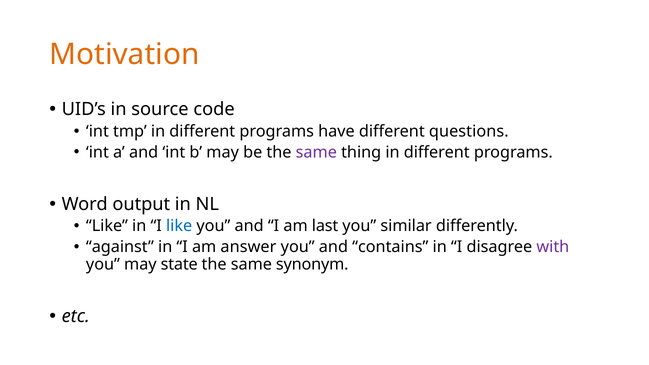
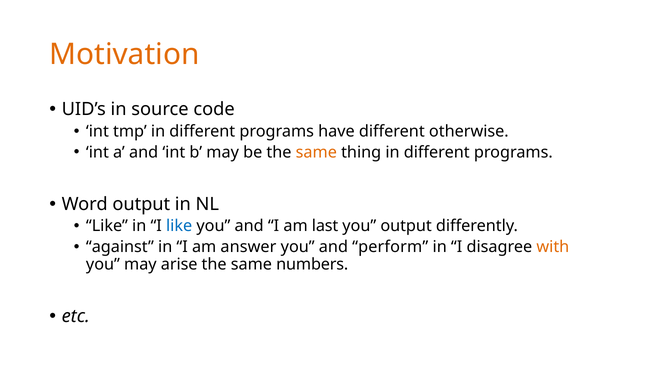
questions: questions -> otherwise
same at (316, 152) colour: purple -> orange
you similar: similar -> output
contains: contains -> perform
with colour: purple -> orange
state: state -> arise
synonym: synonym -> numbers
